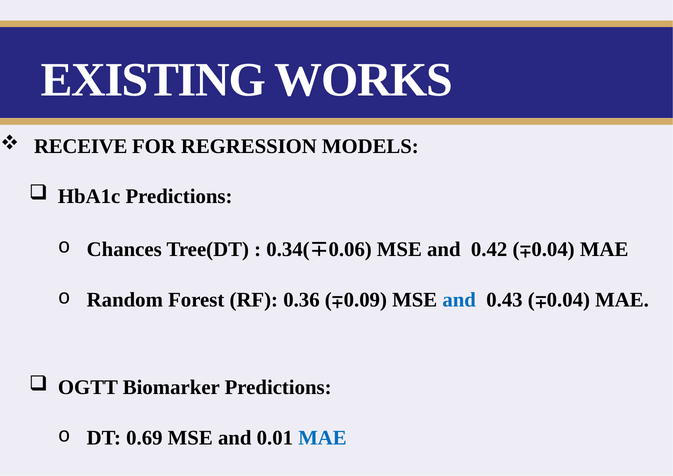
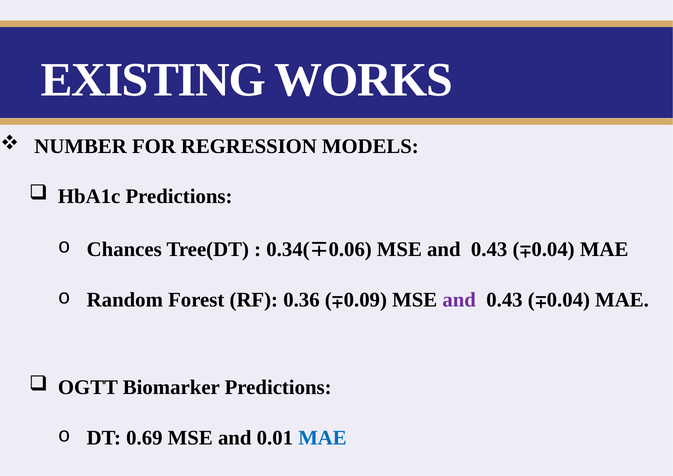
RECEIVE: RECEIVE -> NUMBER
0.34(∓0.06 MSE and 0.42: 0.42 -> 0.43
and at (459, 300) colour: blue -> purple
